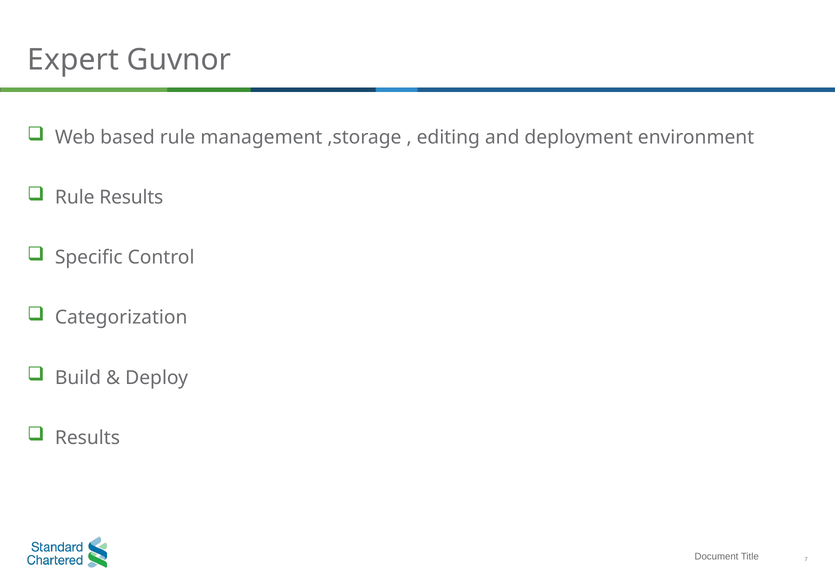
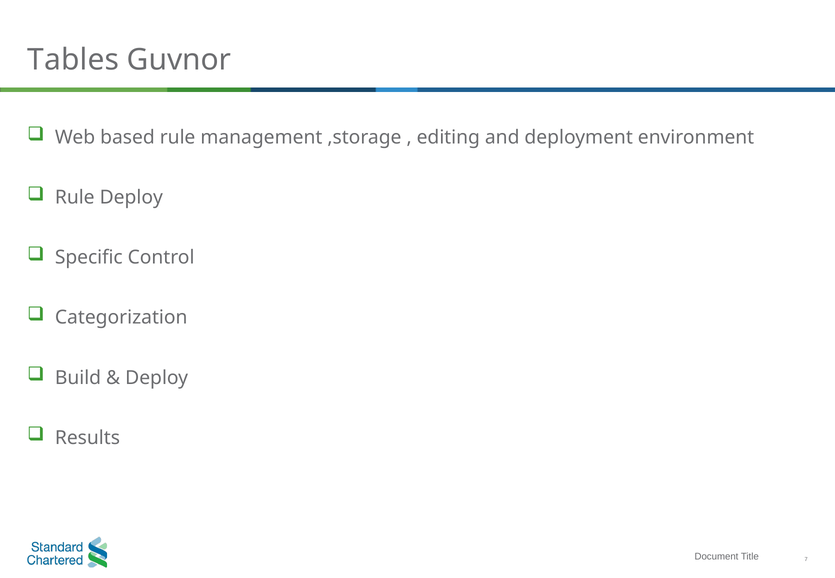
Expert: Expert -> Tables
Rule Results: Results -> Deploy
